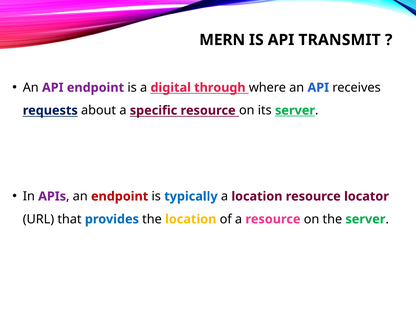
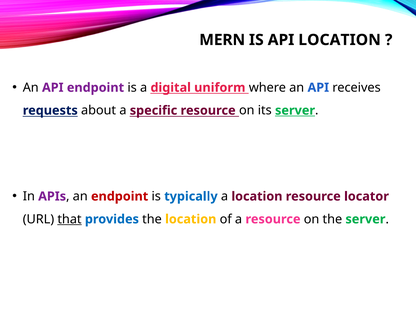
API TRANSMIT: TRANSMIT -> LOCATION
through: through -> uniform
that underline: none -> present
